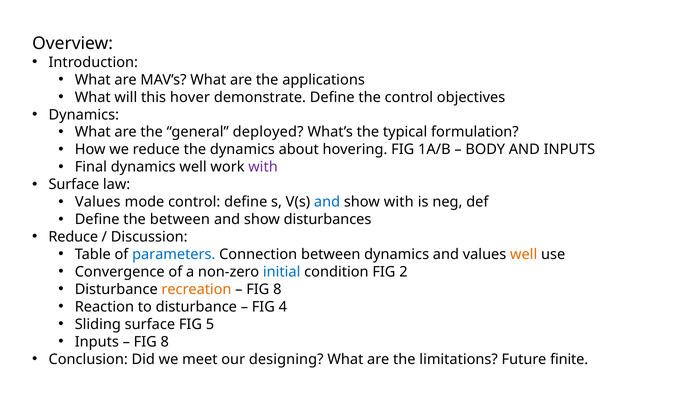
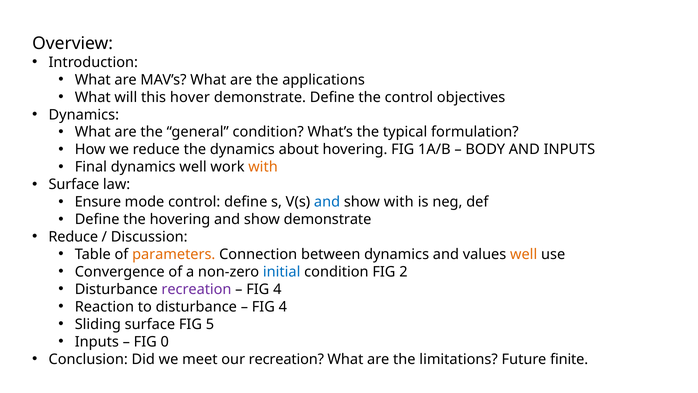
general deployed: deployed -> condition
with at (263, 167) colour: purple -> orange
Values at (98, 202): Values -> Ensure
the between: between -> hovering
show disturbances: disturbances -> demonstrate
parameters colour: blue -> orange
recreation at (196, 289) colour: orange -> purple
8 at (277, 289): 8 -> 4
8 at (165, 342): 8 -> 0
our designing: designing -> recreation
